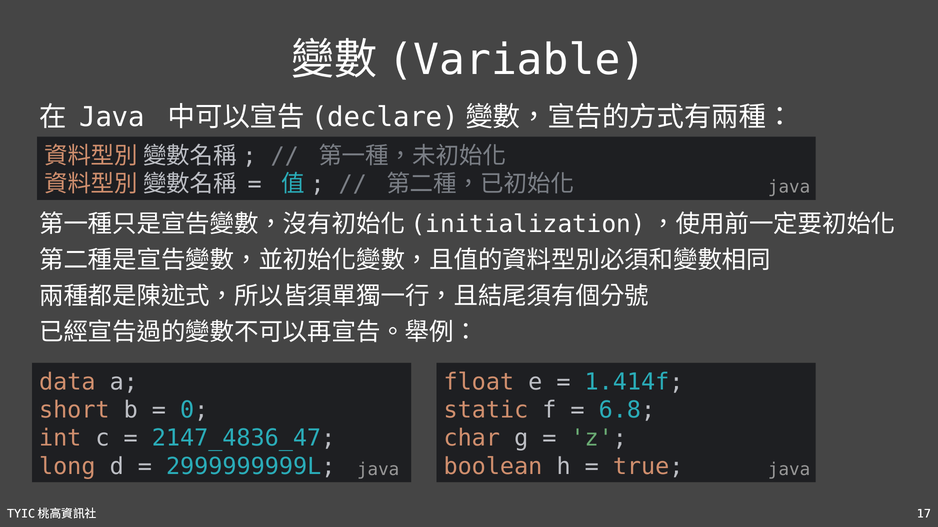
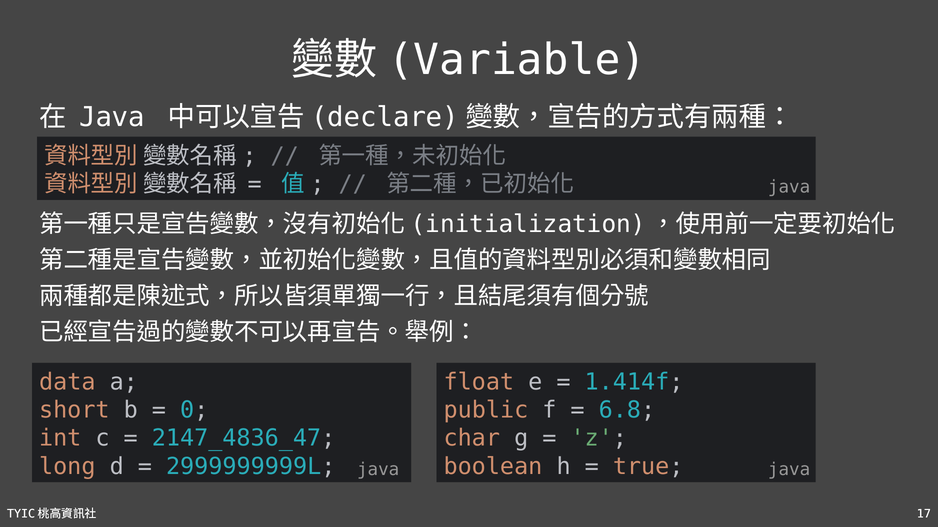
static: static -> public
